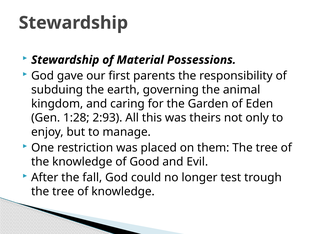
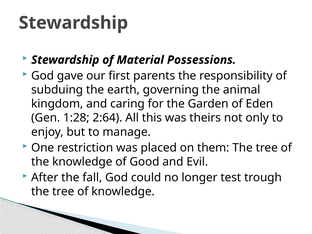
2:93: 2:93 -> 2:64
